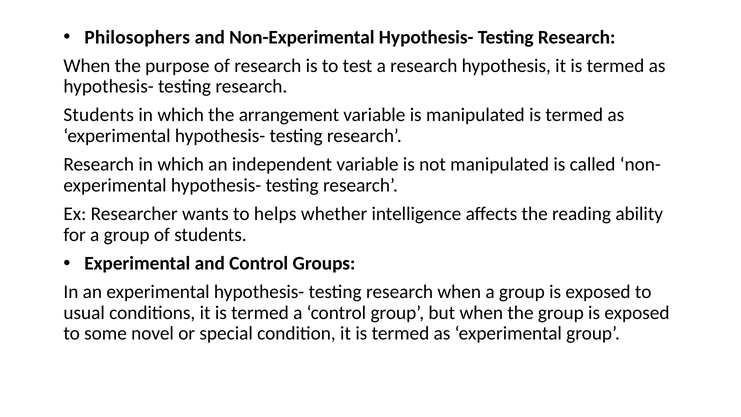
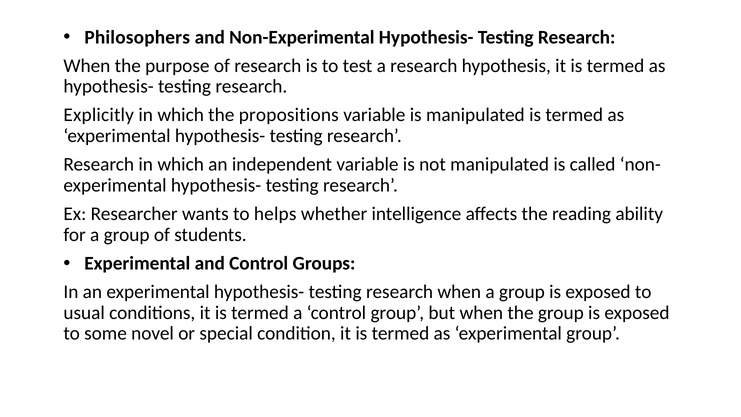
Students at (99, 115): Students -> Explicitly
arrangement: arrangement -> propositions
